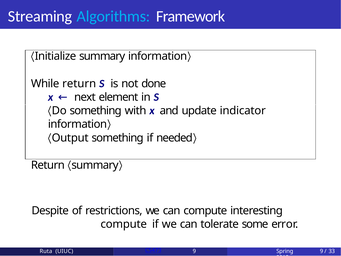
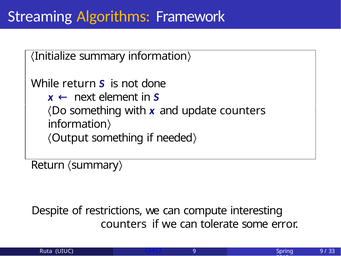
Algorithms colour: light blue -> yellow
update indicator: indicator -> counters
compute at (124, 224): compute -> counters
